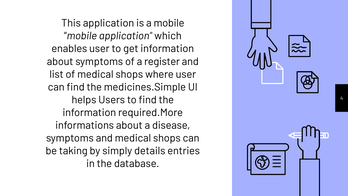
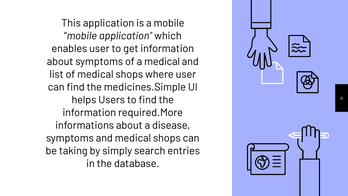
a register: register -> medical
details: details -> search
